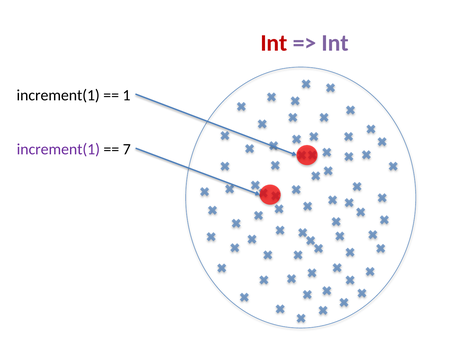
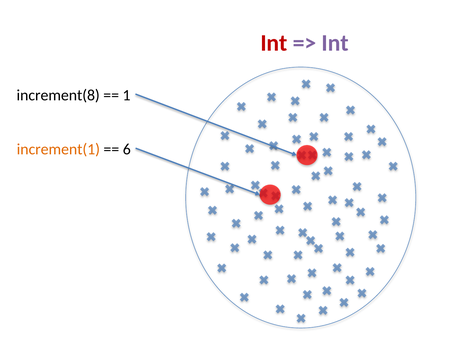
increment(1 at (58, 95): increment(1 -> increment(8
increment(1 at (58, 149) colour: purple -> orange
7: 7 -> 6
